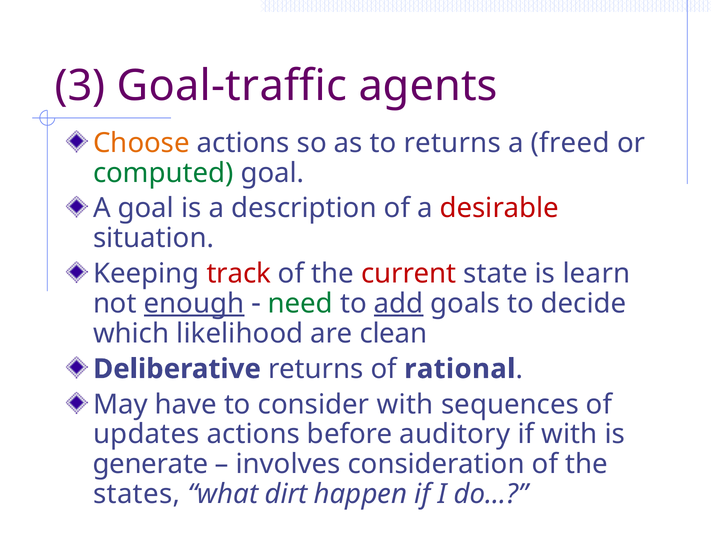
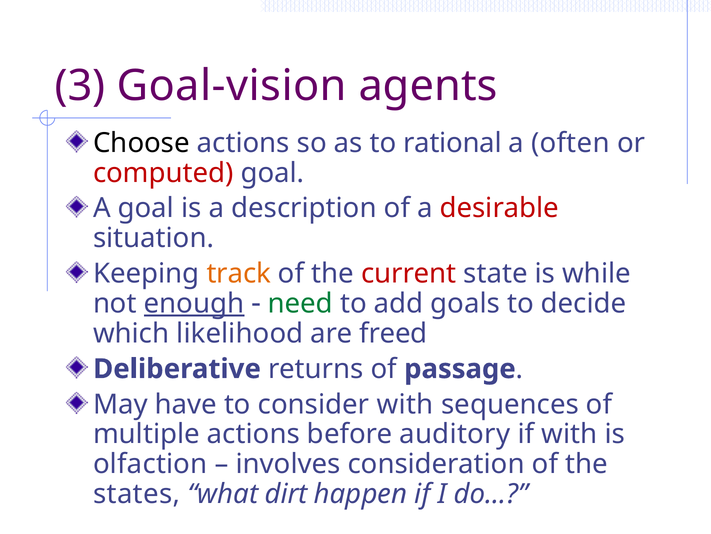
Goal-traffic: Goal-traffic -> Goal-vision
Choose colour: orange -> black
to returns: returns -> rational
freed: freed -> often
computed colour: green -> red
track colour: red -> orange
learn: learn -> while
add underline: present -> none
clean: clean -> freed
rational: rational -> passage
updates: updates -> multiple
generate: generate -> olfaction
